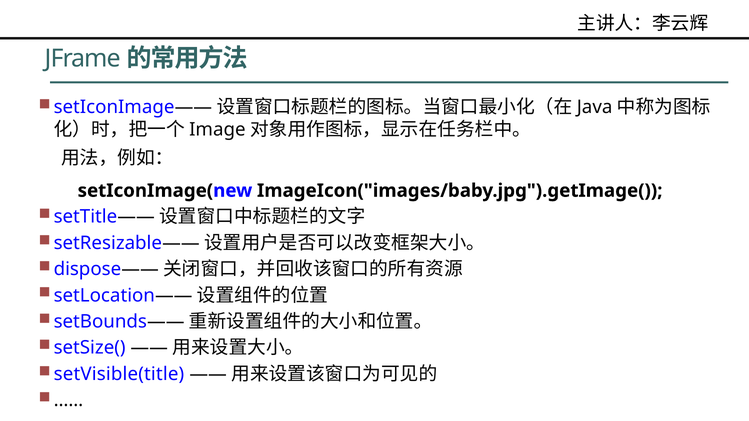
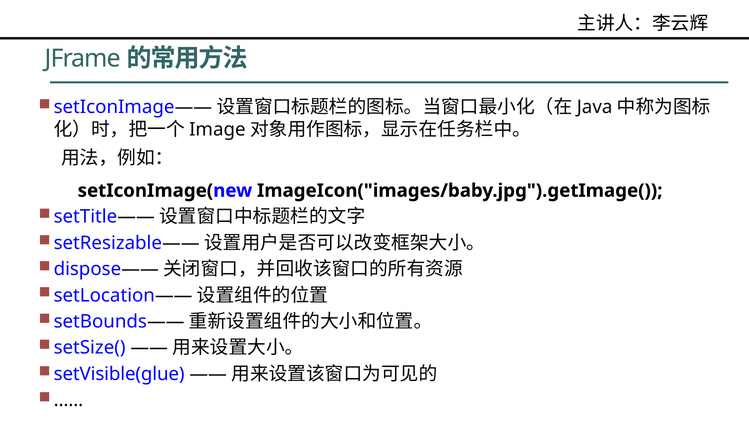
setVisible(title: setVisible(title -> setVisible(glue
